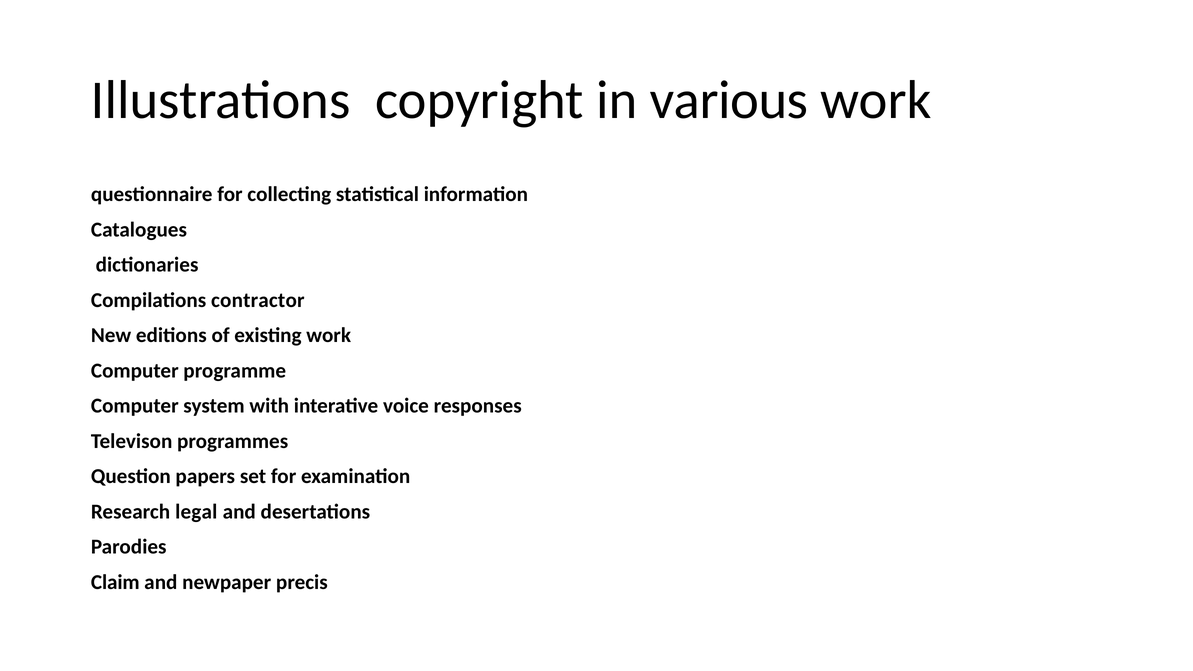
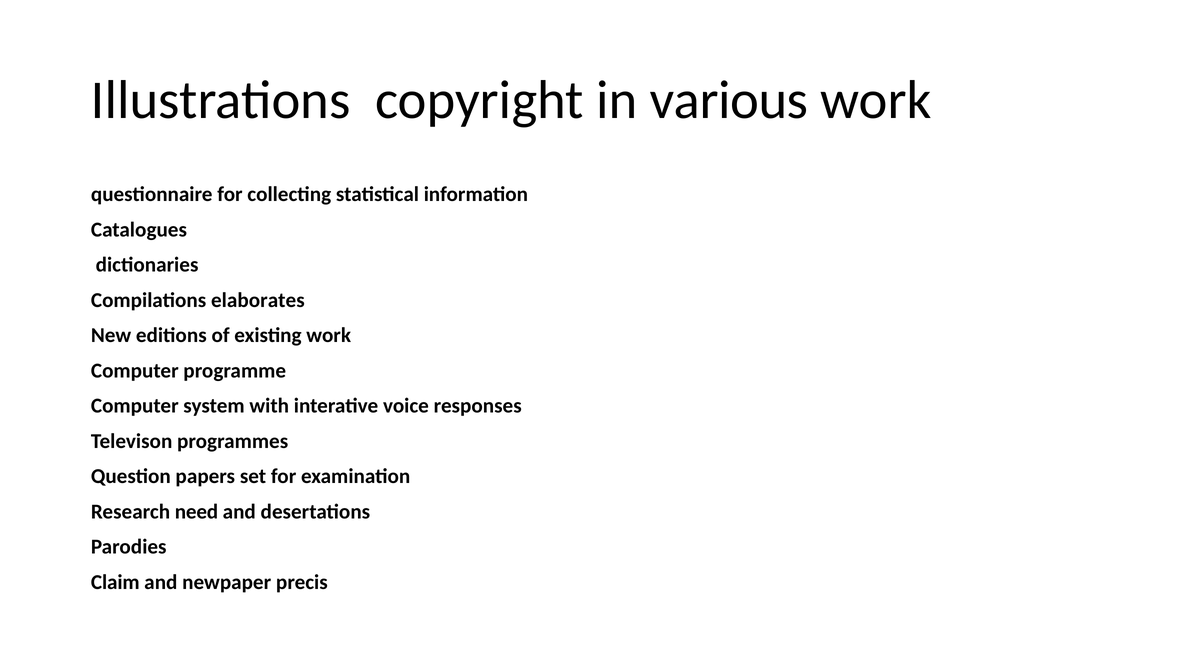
contractor: contractor -> elaborates
legal: legal -> need
